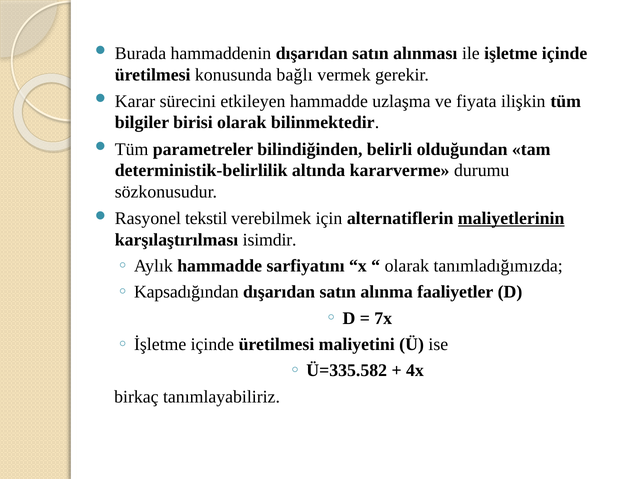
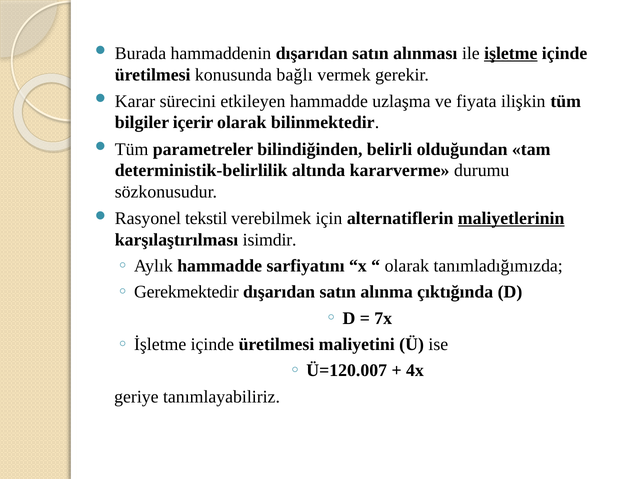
işletme underline: none -> present
birisi: birisi -> içerir
Kapsadığından: Kapsadığından -> Gerekmektedir
faaliyetler: faaliyetler -> çıktığında
Ü=335.582: Ü=335.582 -> Ü=120.007
birkaç: birkaç -> geriye
